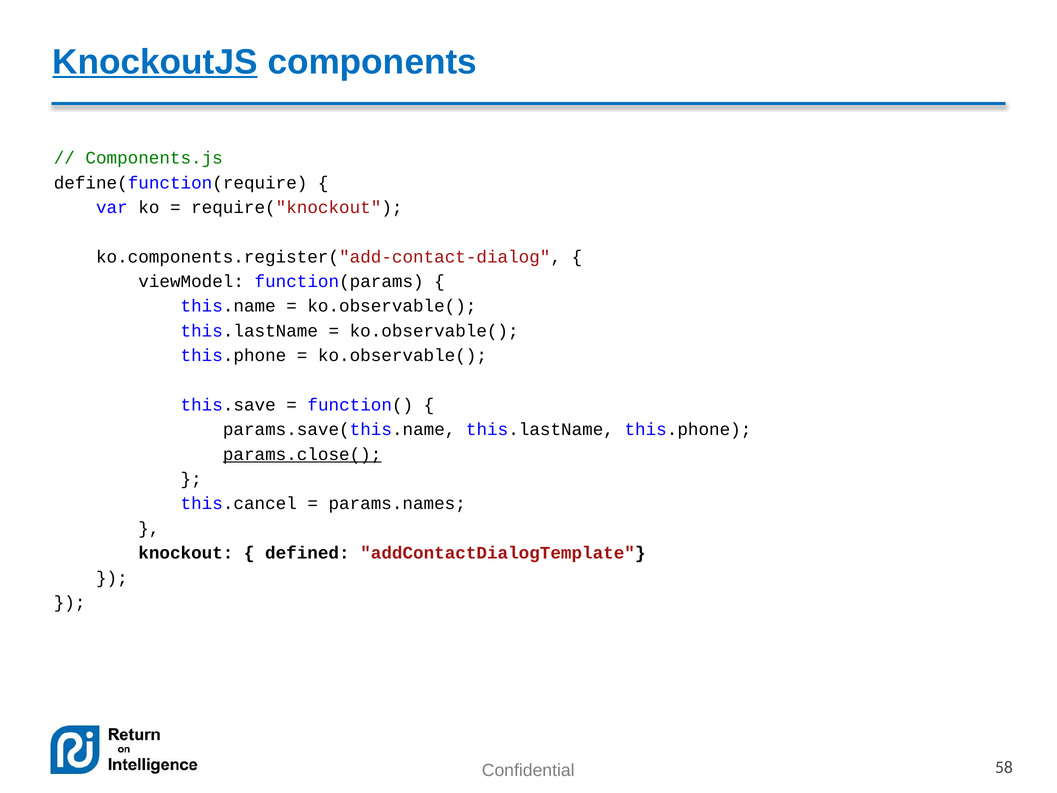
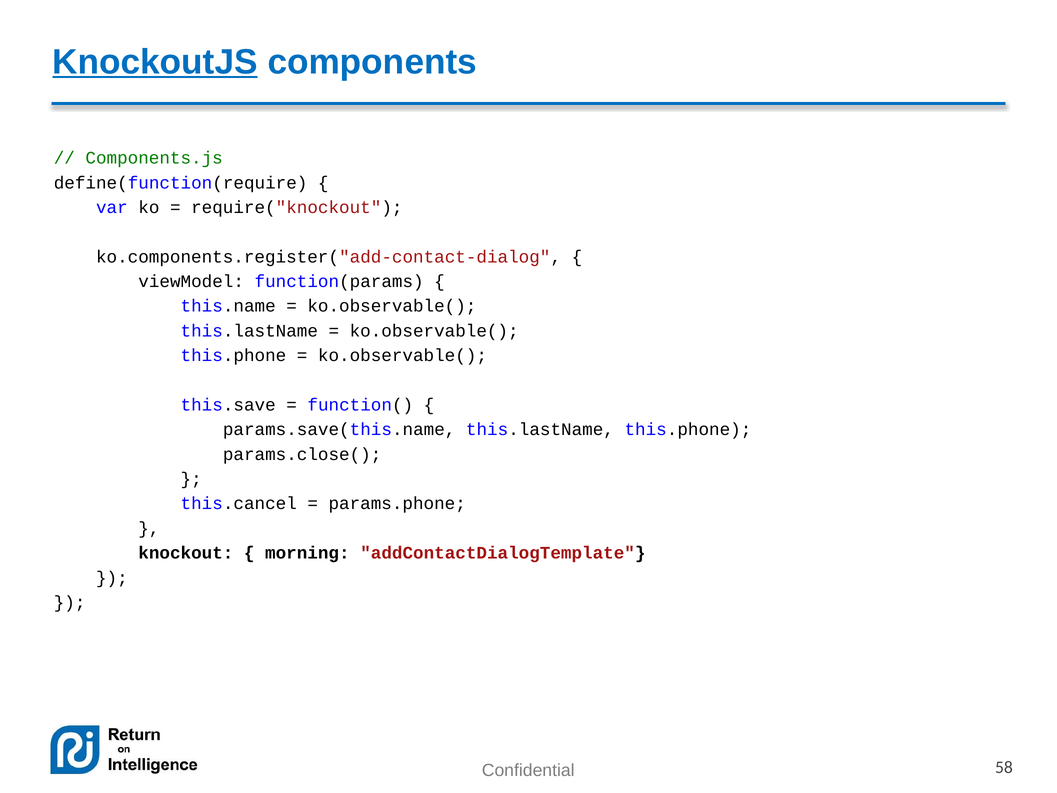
params.close( underline: present -> none
params.names: params.names -> params.phone
defined: defined -> morning
